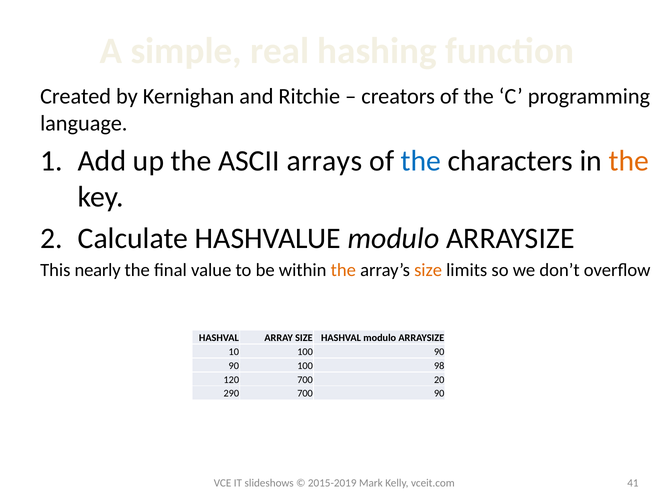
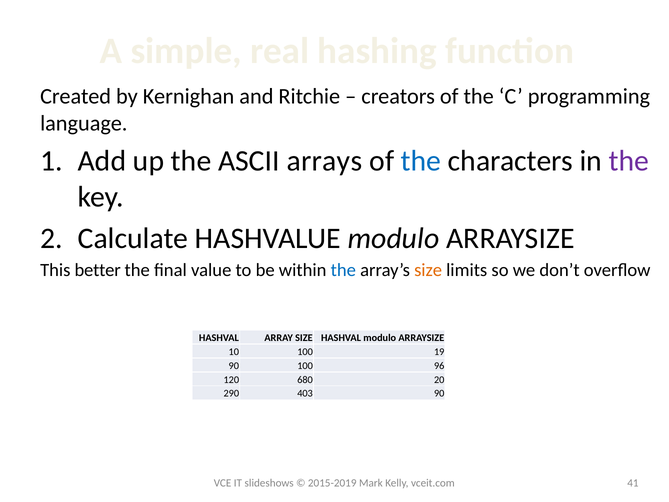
the at (629, 161) colour: orange -> purple
nearly: nearly -> better
the at (343, 270) colour: orange -> blue
100 90: 90 -> 19
98: 98 -> 96
120 700: 700 -> 680
290 700: 700 -> 403
